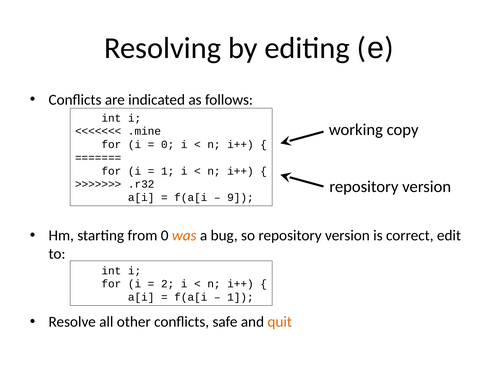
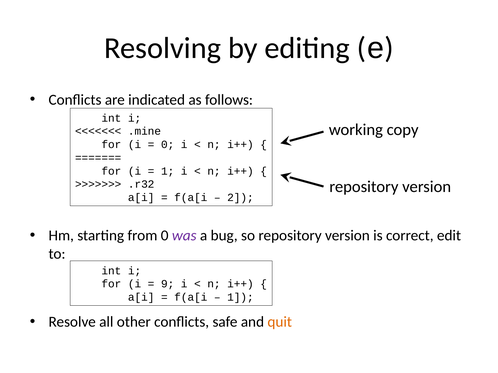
9: 9 -> 2
was colour: orange -> purple
2: 2 -> 9
